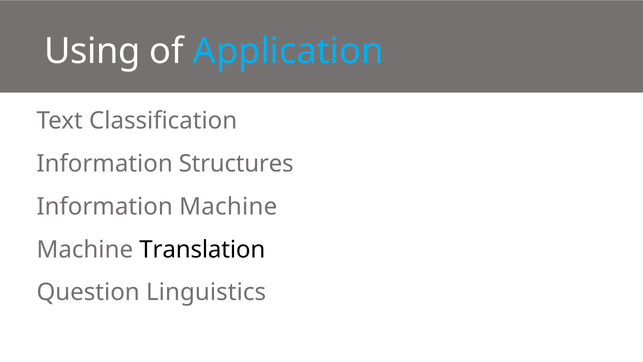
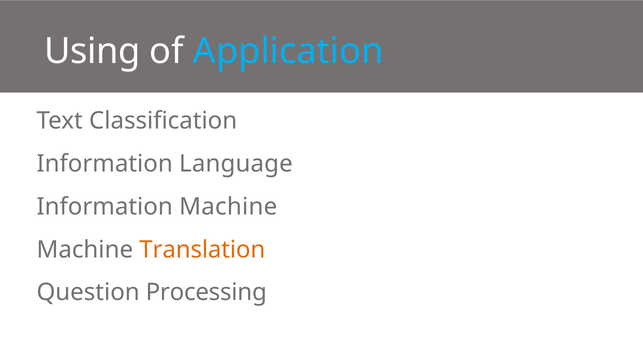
Structures: Structures -> Language
Translation colour: black -> orange
Linguistics: Linguistics -> Processing
